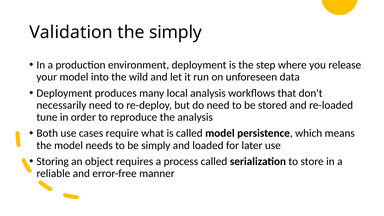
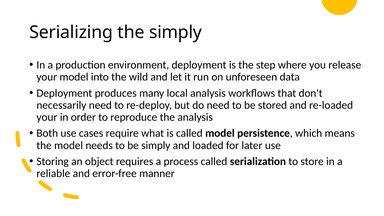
Validation: Validation -> Serializing
tune at (47, 117): tune -> your
